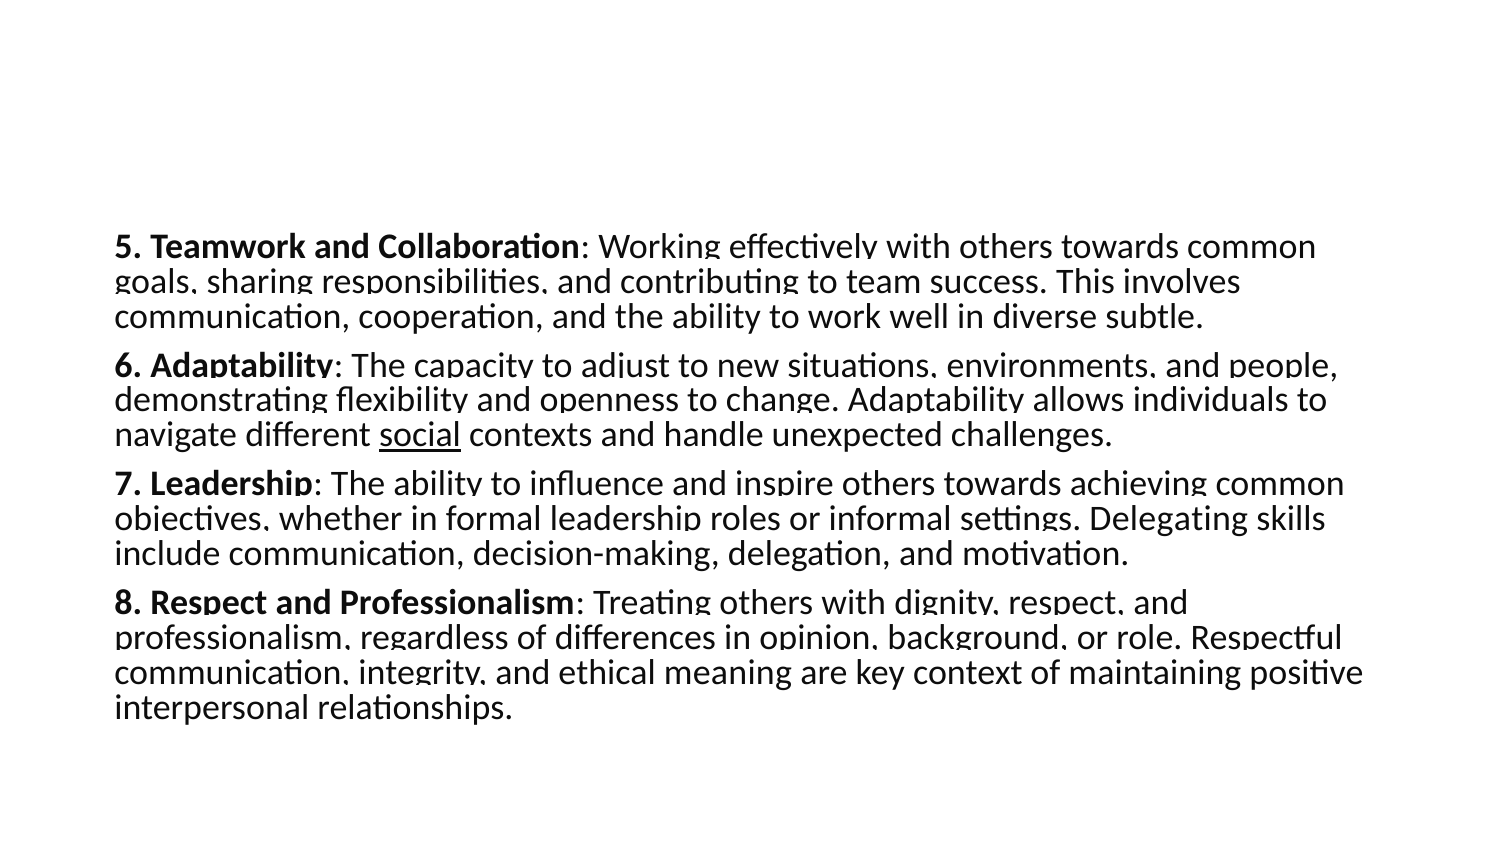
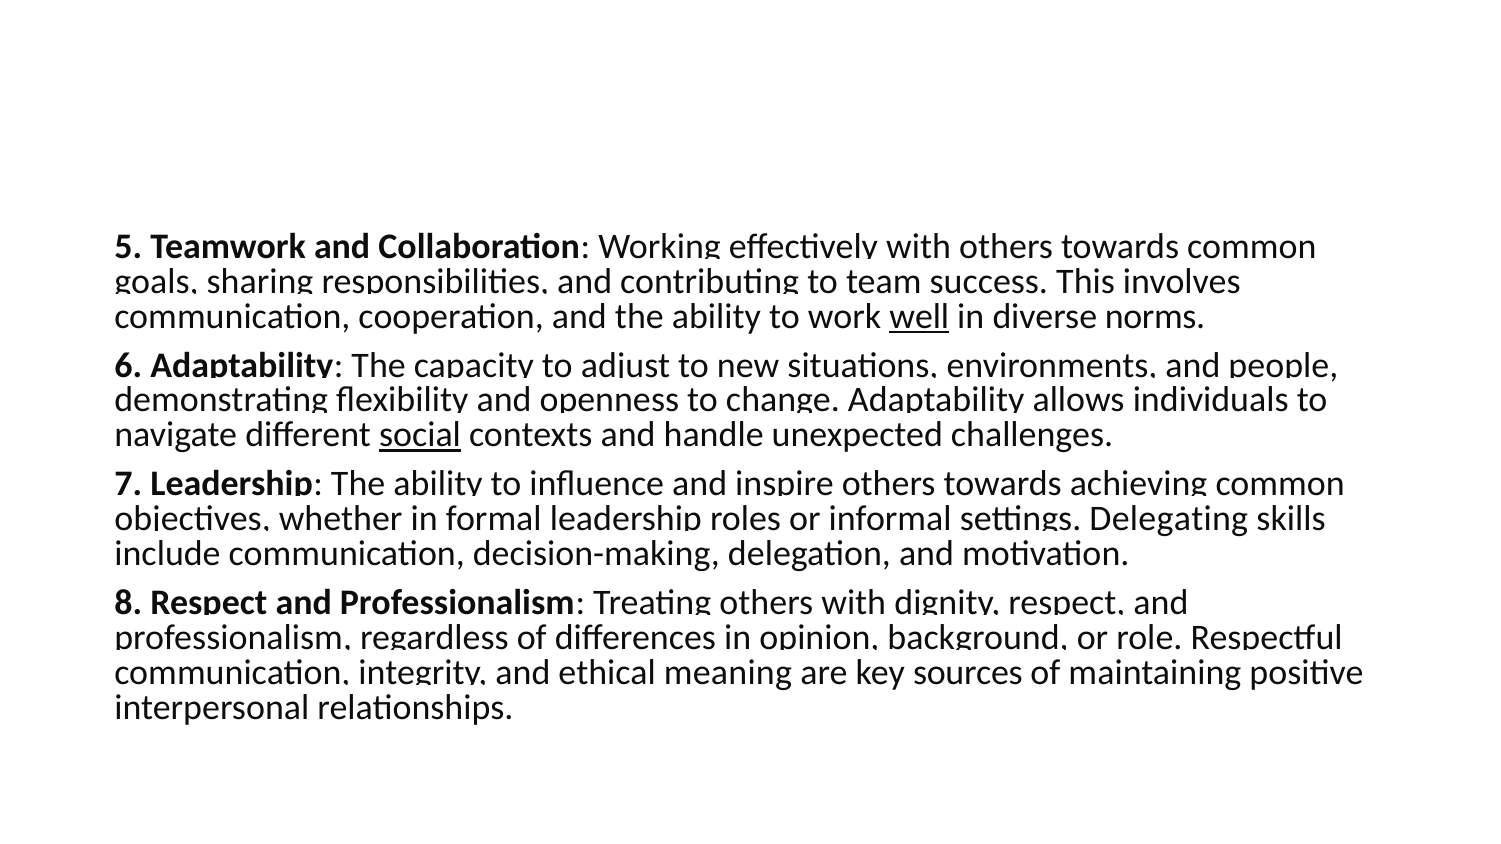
well underline: none -> present
subtle: subtle -> norms
context: context -> sources
